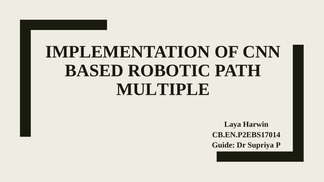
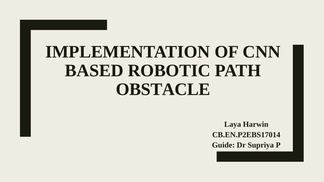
MULTIPLE: MULTIPLE -> OBSTACLE
